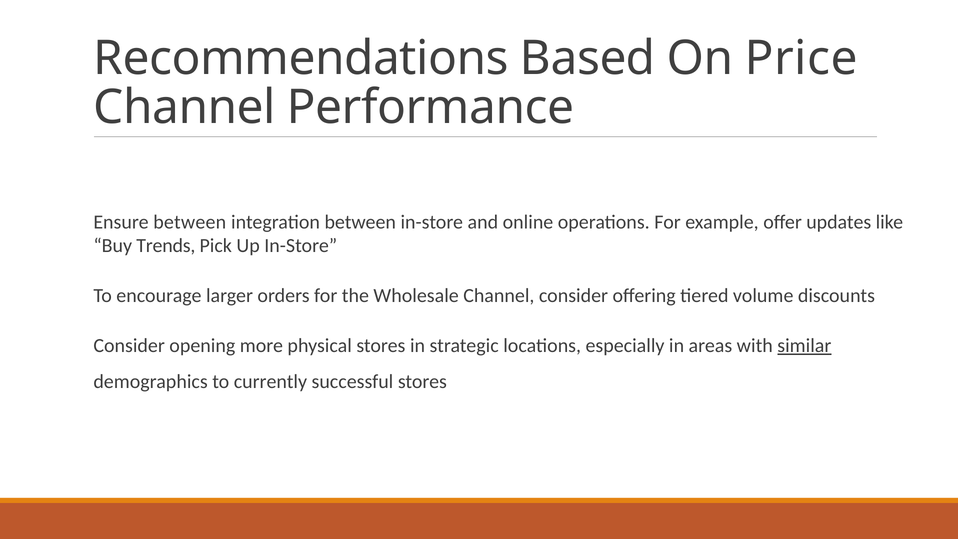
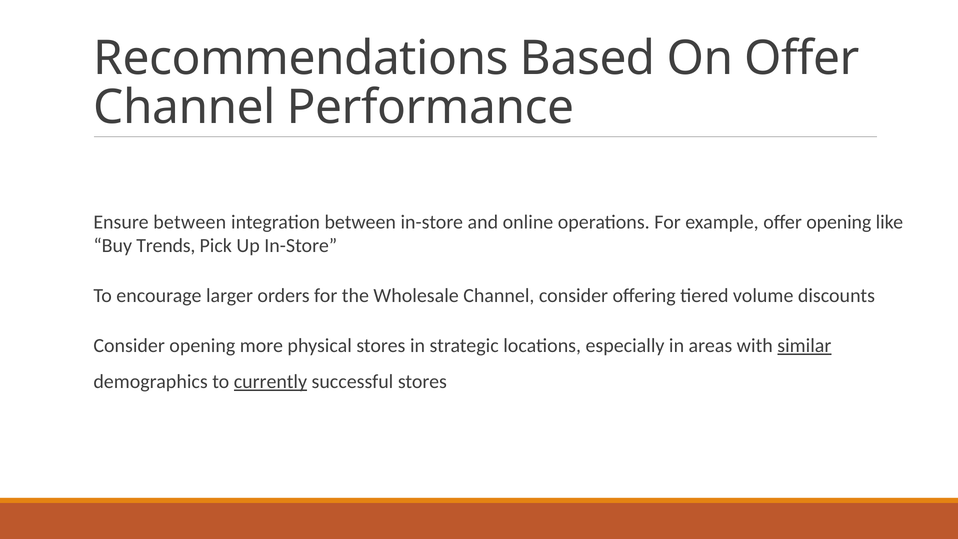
On Price: Price -> Offer
offer updates: updates -> opening
currently underline: none -> present
